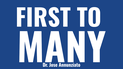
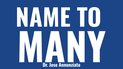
FIRST: FIRST -> NAME
